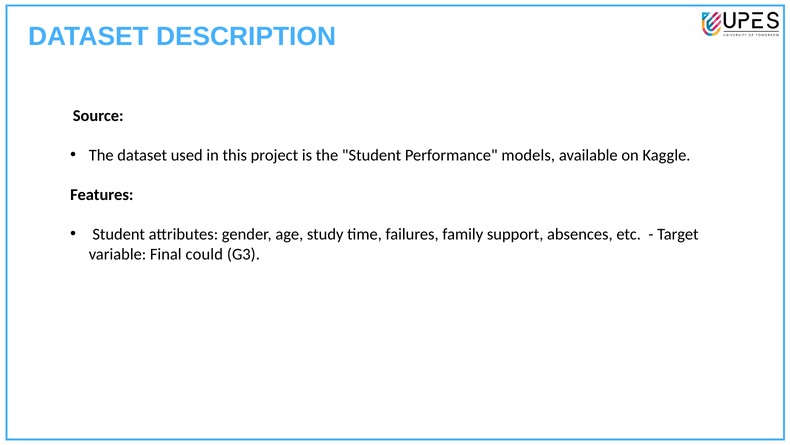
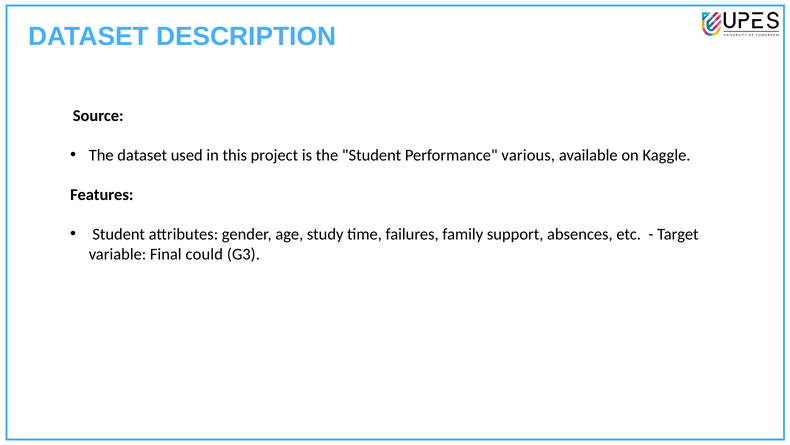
models: models -> various
